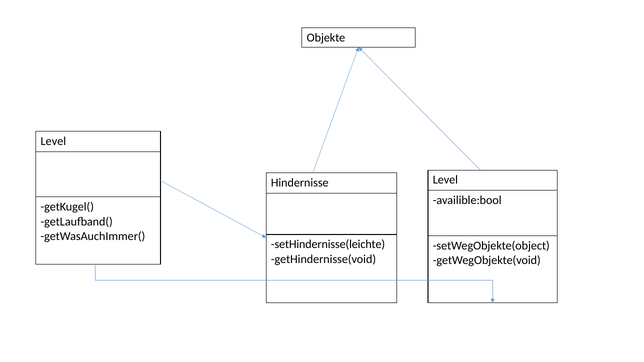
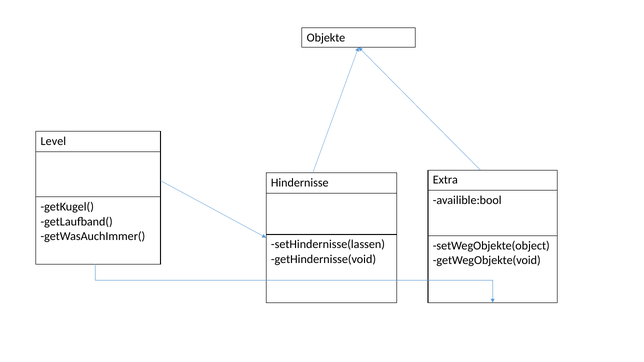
Level at (445, 180): Level -> Extra
setHindernisse(leichte: setHindernisse(leichte -> setHindernisse(lassen
